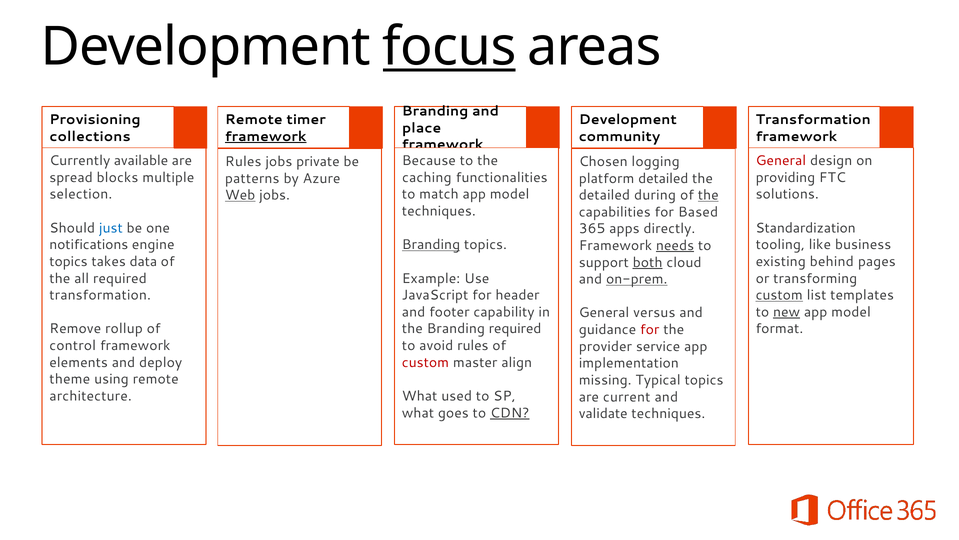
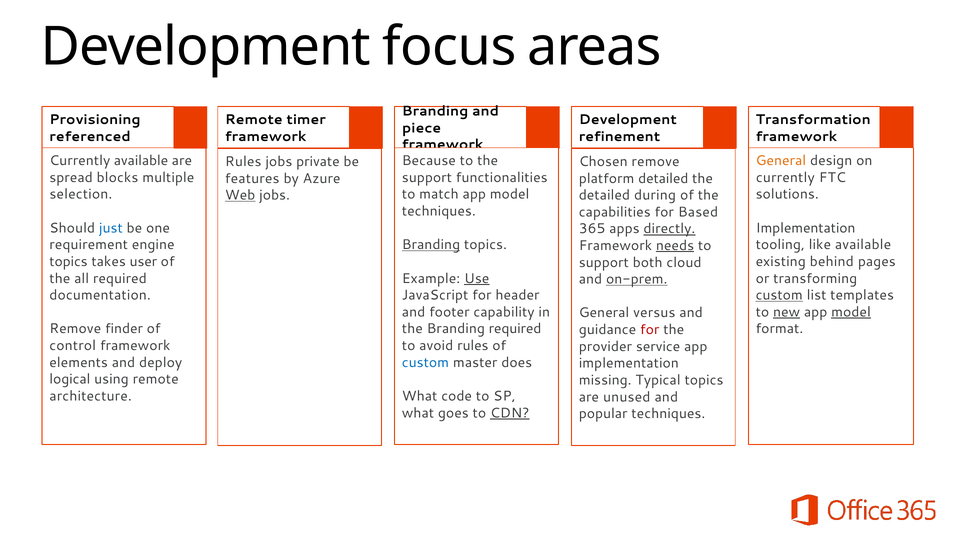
focus underline: present -> none
place: place -> piece
collections: collections -> referenced
framework at (266, 136) underline: present -> none
community: community -> refinement
General at (781, 161) colour: red -> orange
Chosen logging: logging -> remove
caching at (427, 177): caching -> support
providing at (785, 177): providing -> currently
patterns: patterns -> features
the at (708, 195) underline: present -> none
Standardization at (806, 228): Standardization -> Implementation
directly underline: none -> present
notifications: notifications -> requirement
like business: business -> available
data: data -> user
both underline: present -> none
Use underline: none -> present
transformation at (100, 295): transformation -> documentation
model at (851, 312) underline: none -> present
rollup: rollup -> finder
custom at (425, 362) colour: red -> blue
align: align -> does
theme: theme -> logical
used: used -> code
current: current -> unused
validate: validate -> popular
